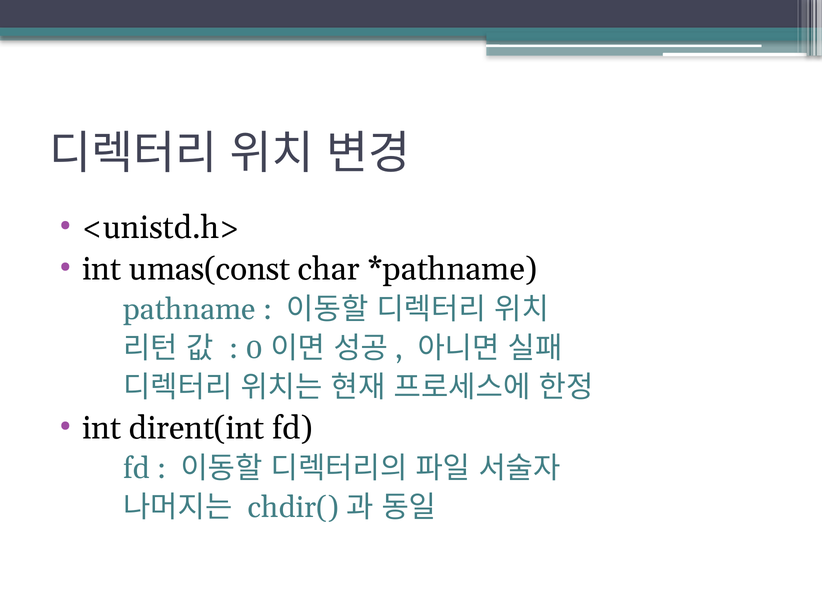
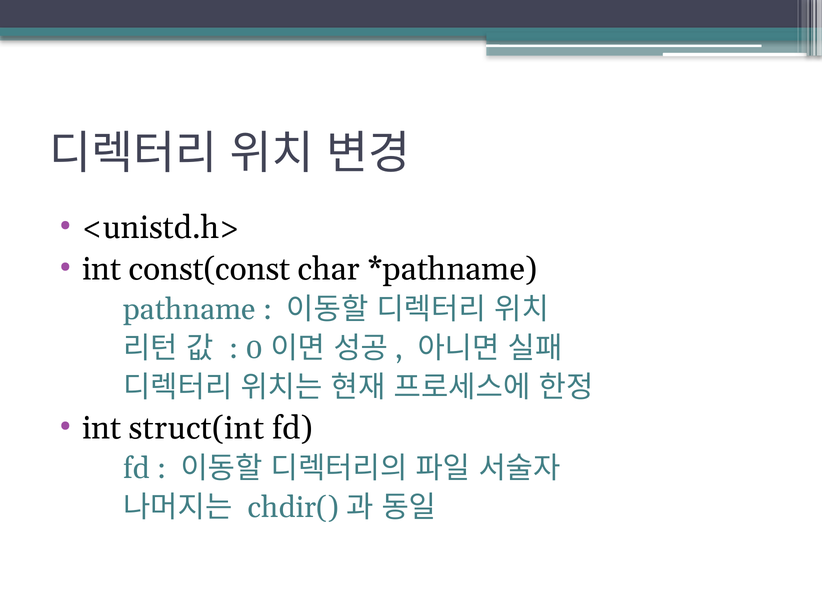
umas(const: umas(const -> const(const
dirent(int: dirent(int -> struct(int
